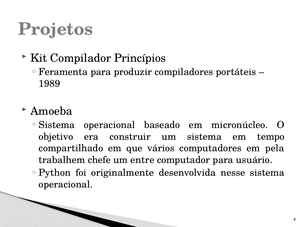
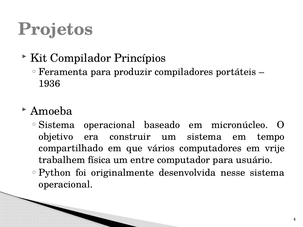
1989: 1989 -> 1936
pela: pela -> vrije
chefe: chefe -> física
